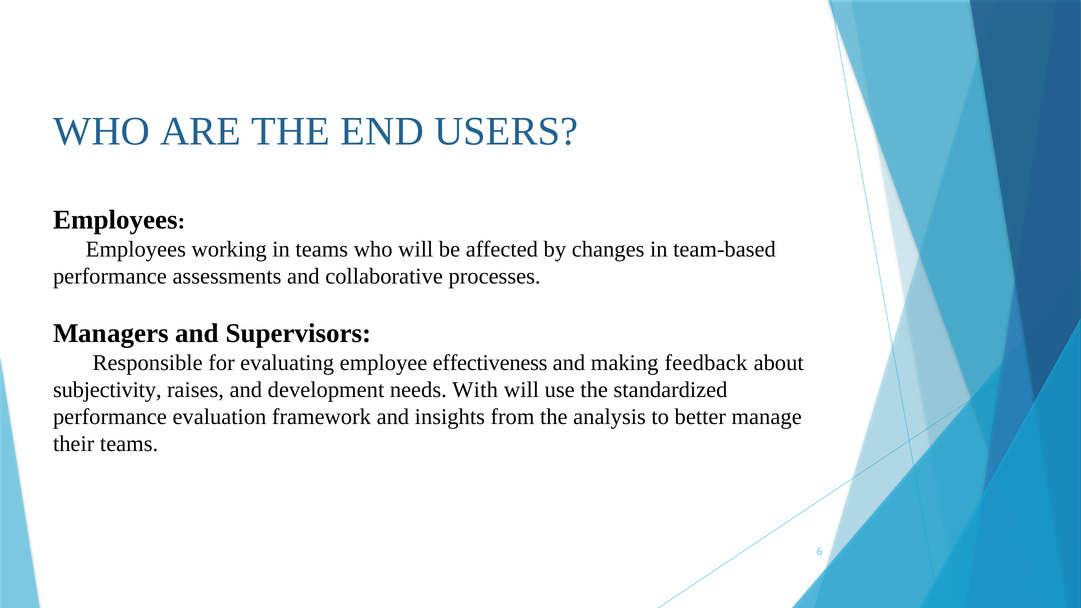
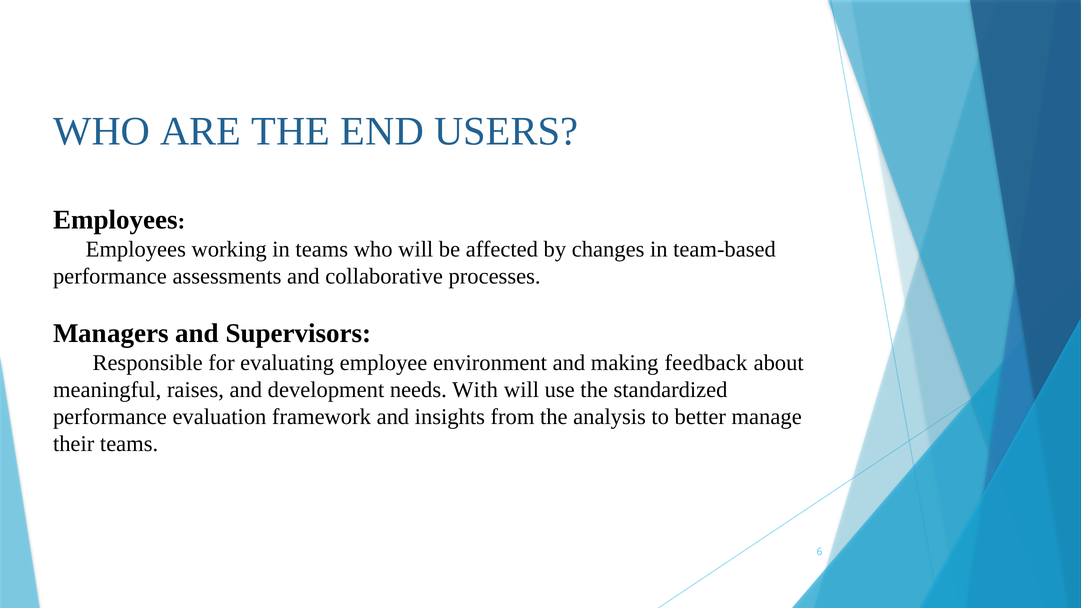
effectiveness: effectiveness -> environment
subjectivity: subjectivity -> meaningful
